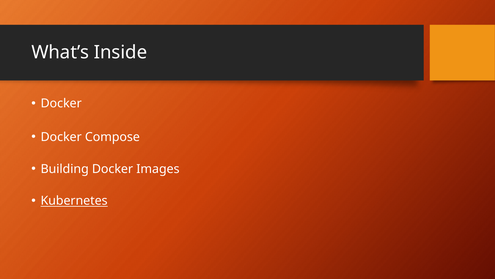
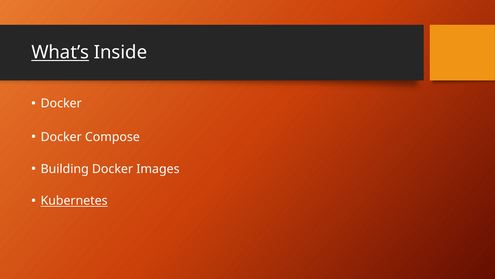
What’s underline: none -> present
